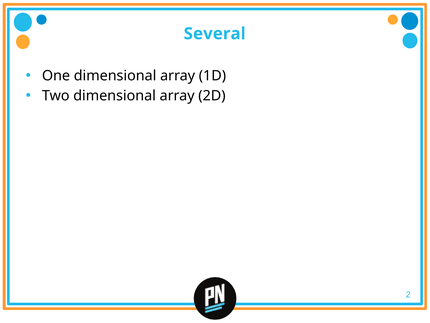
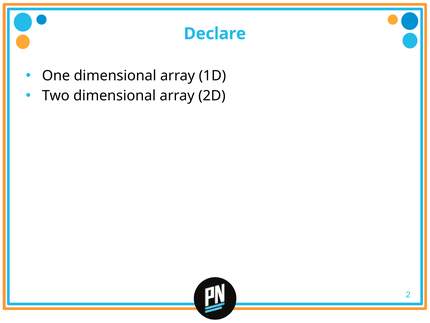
Several: Several -> Declare
